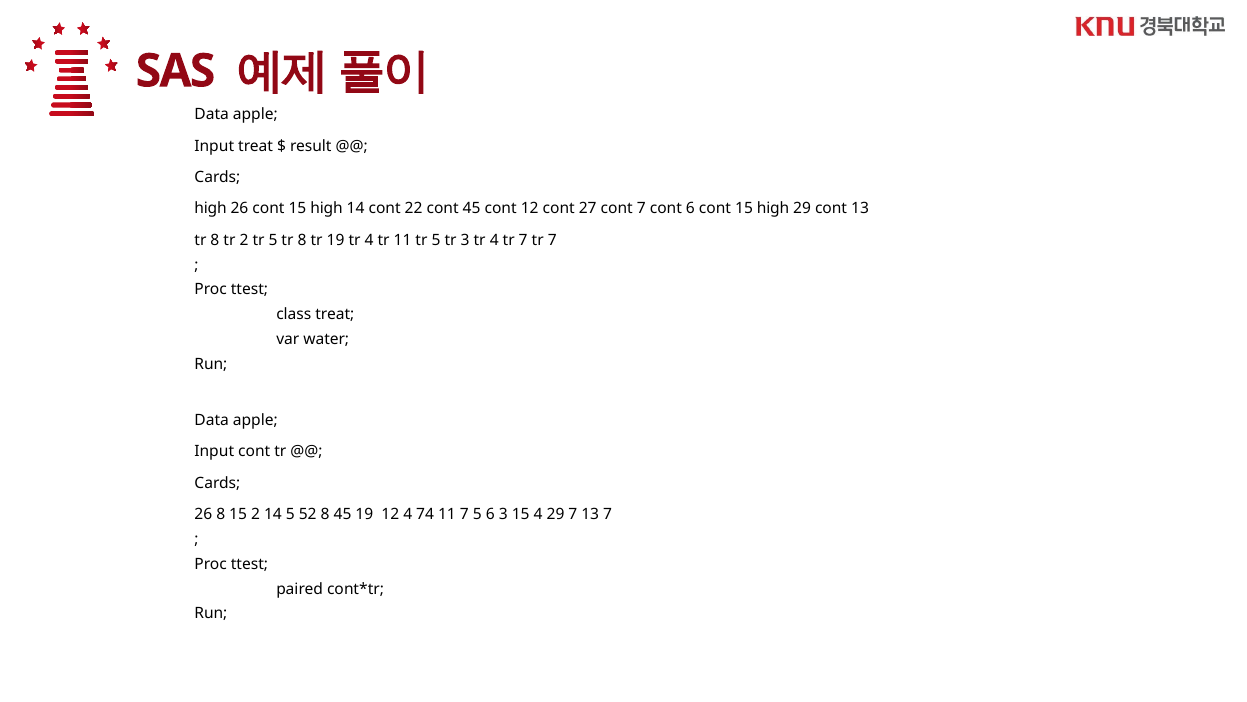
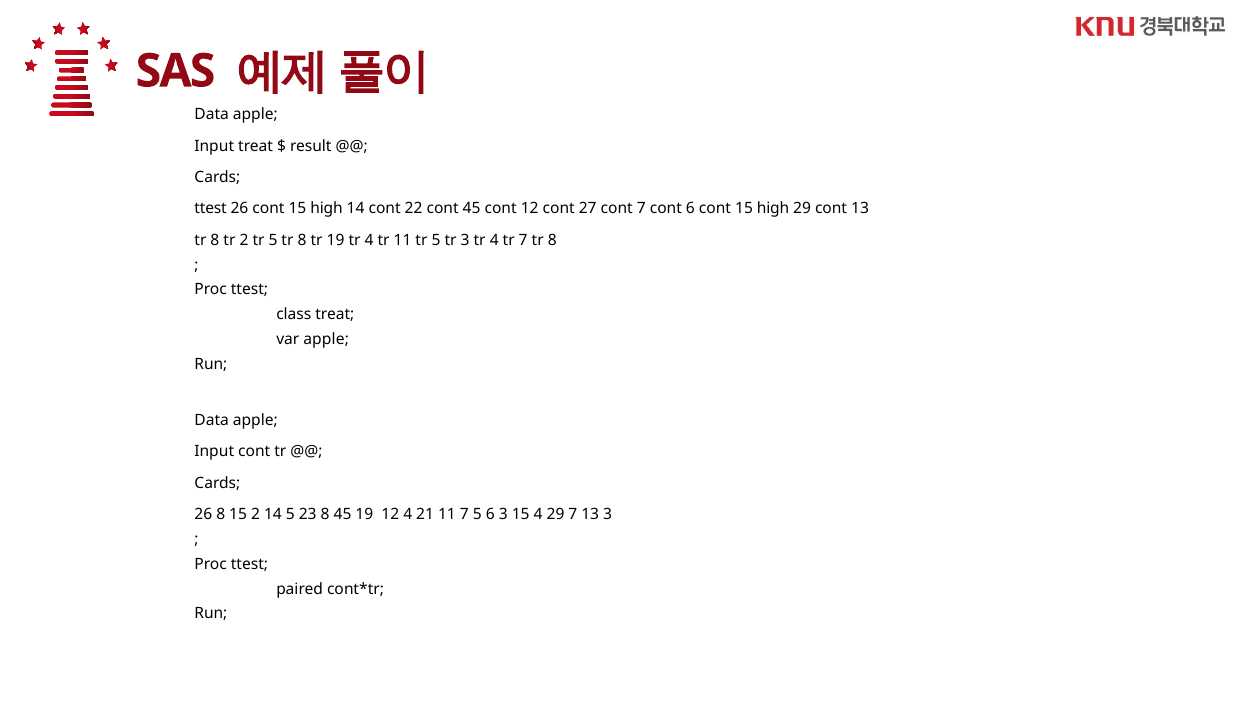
high at (211, 208): high -> ttest
7 tr 7: 7 -> 8
var water: water -> apple
52: 52 -> 23
74: 74 -> 21
13 7: 7 -> 3
